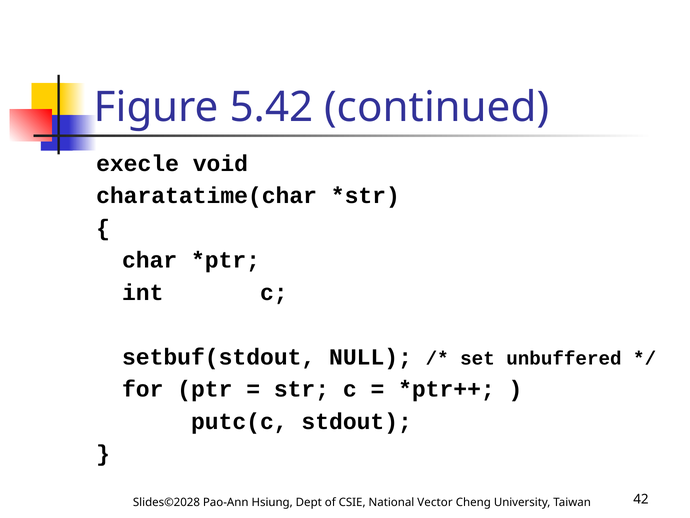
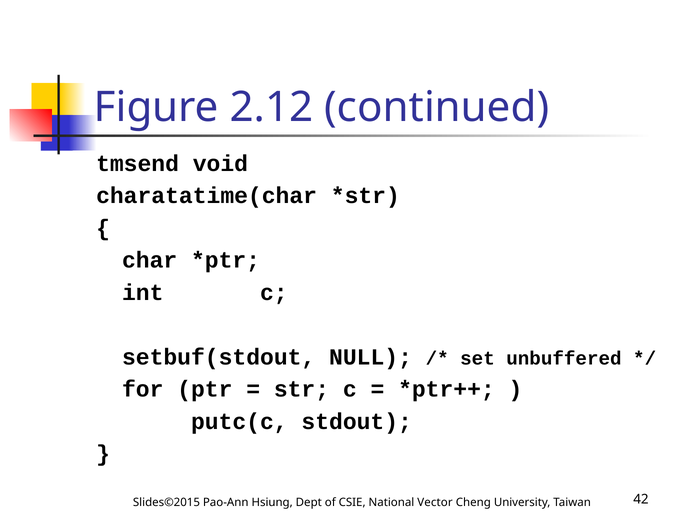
5.42: 5.42 -> 2.12
execle: execle -> tmsend
Slides©2028: Slides©2028 -> Slides©2015
